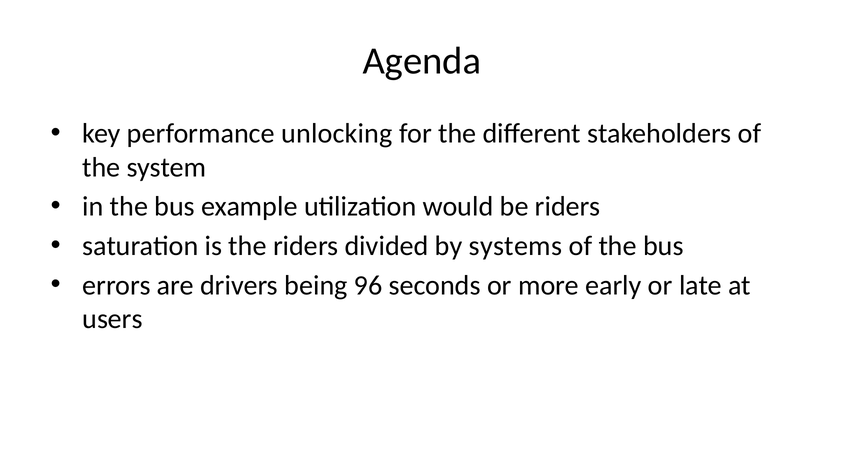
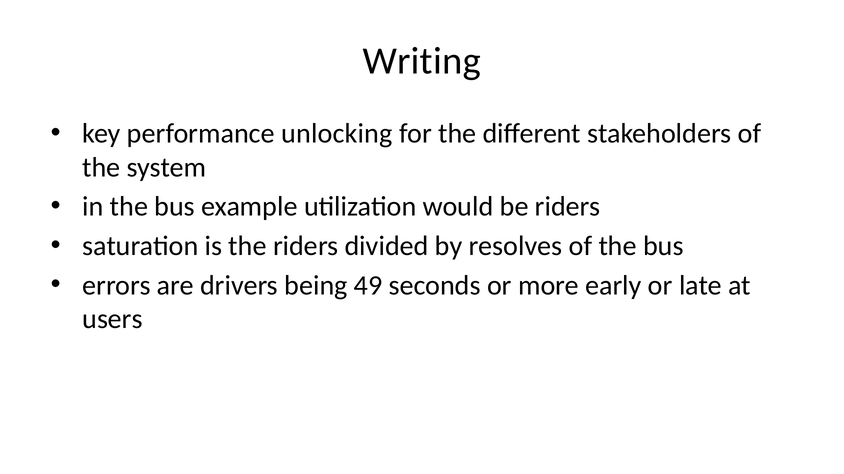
Agenda: Agenda -> Writing
systems: systems -> resolves
96: 96 -> 49
